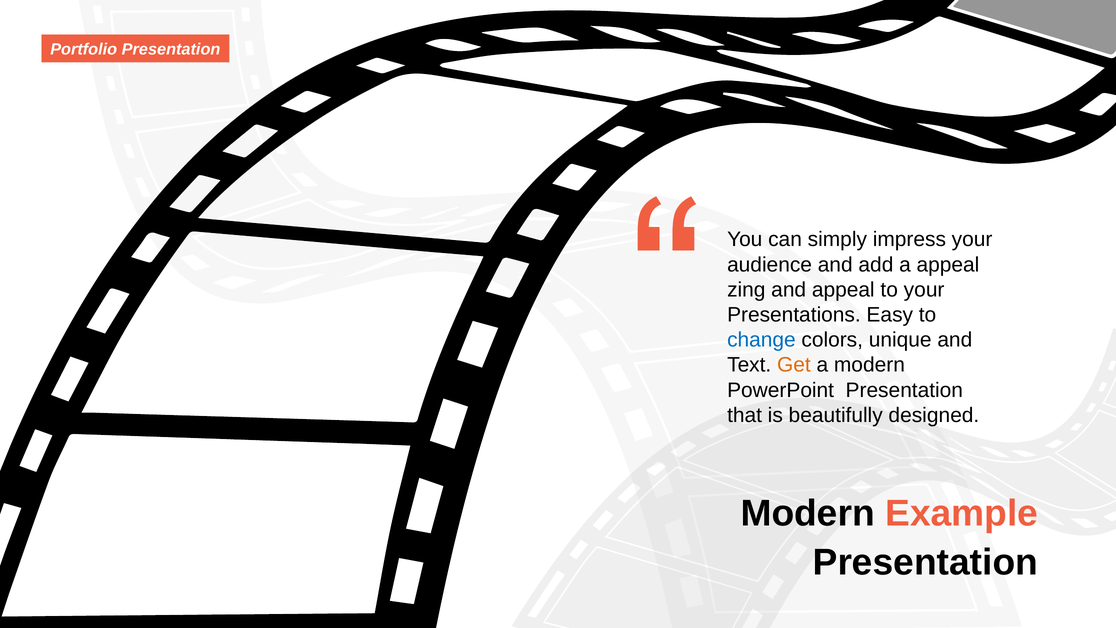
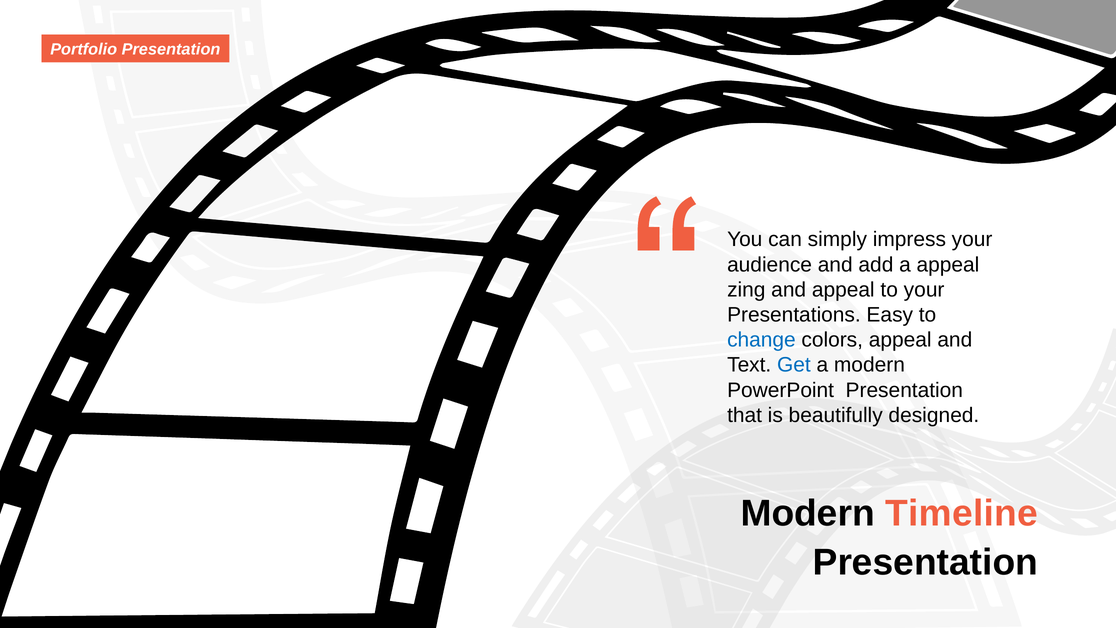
colors unique: unique -> appeal
Get colour: orange -> blue
Example: Example -> Timeline
